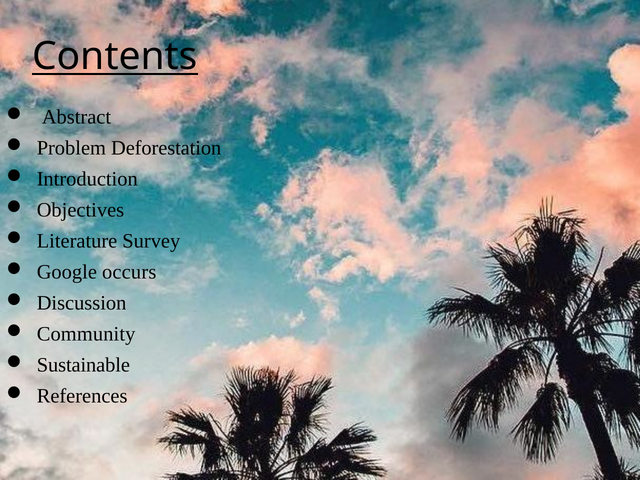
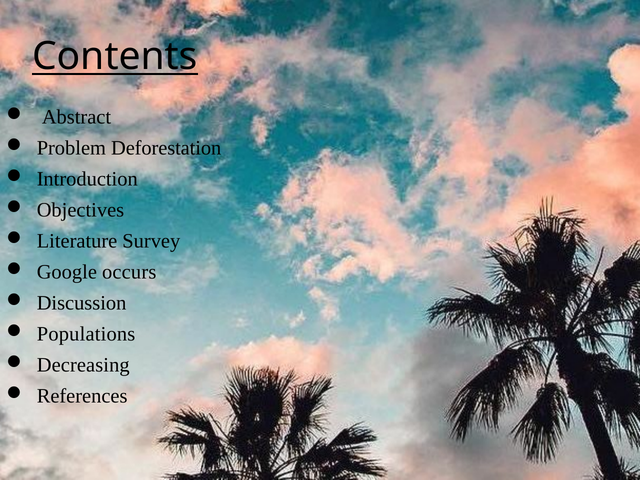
Community: Community -> Populations
Sustainable: Sustainable -> Decreasing
